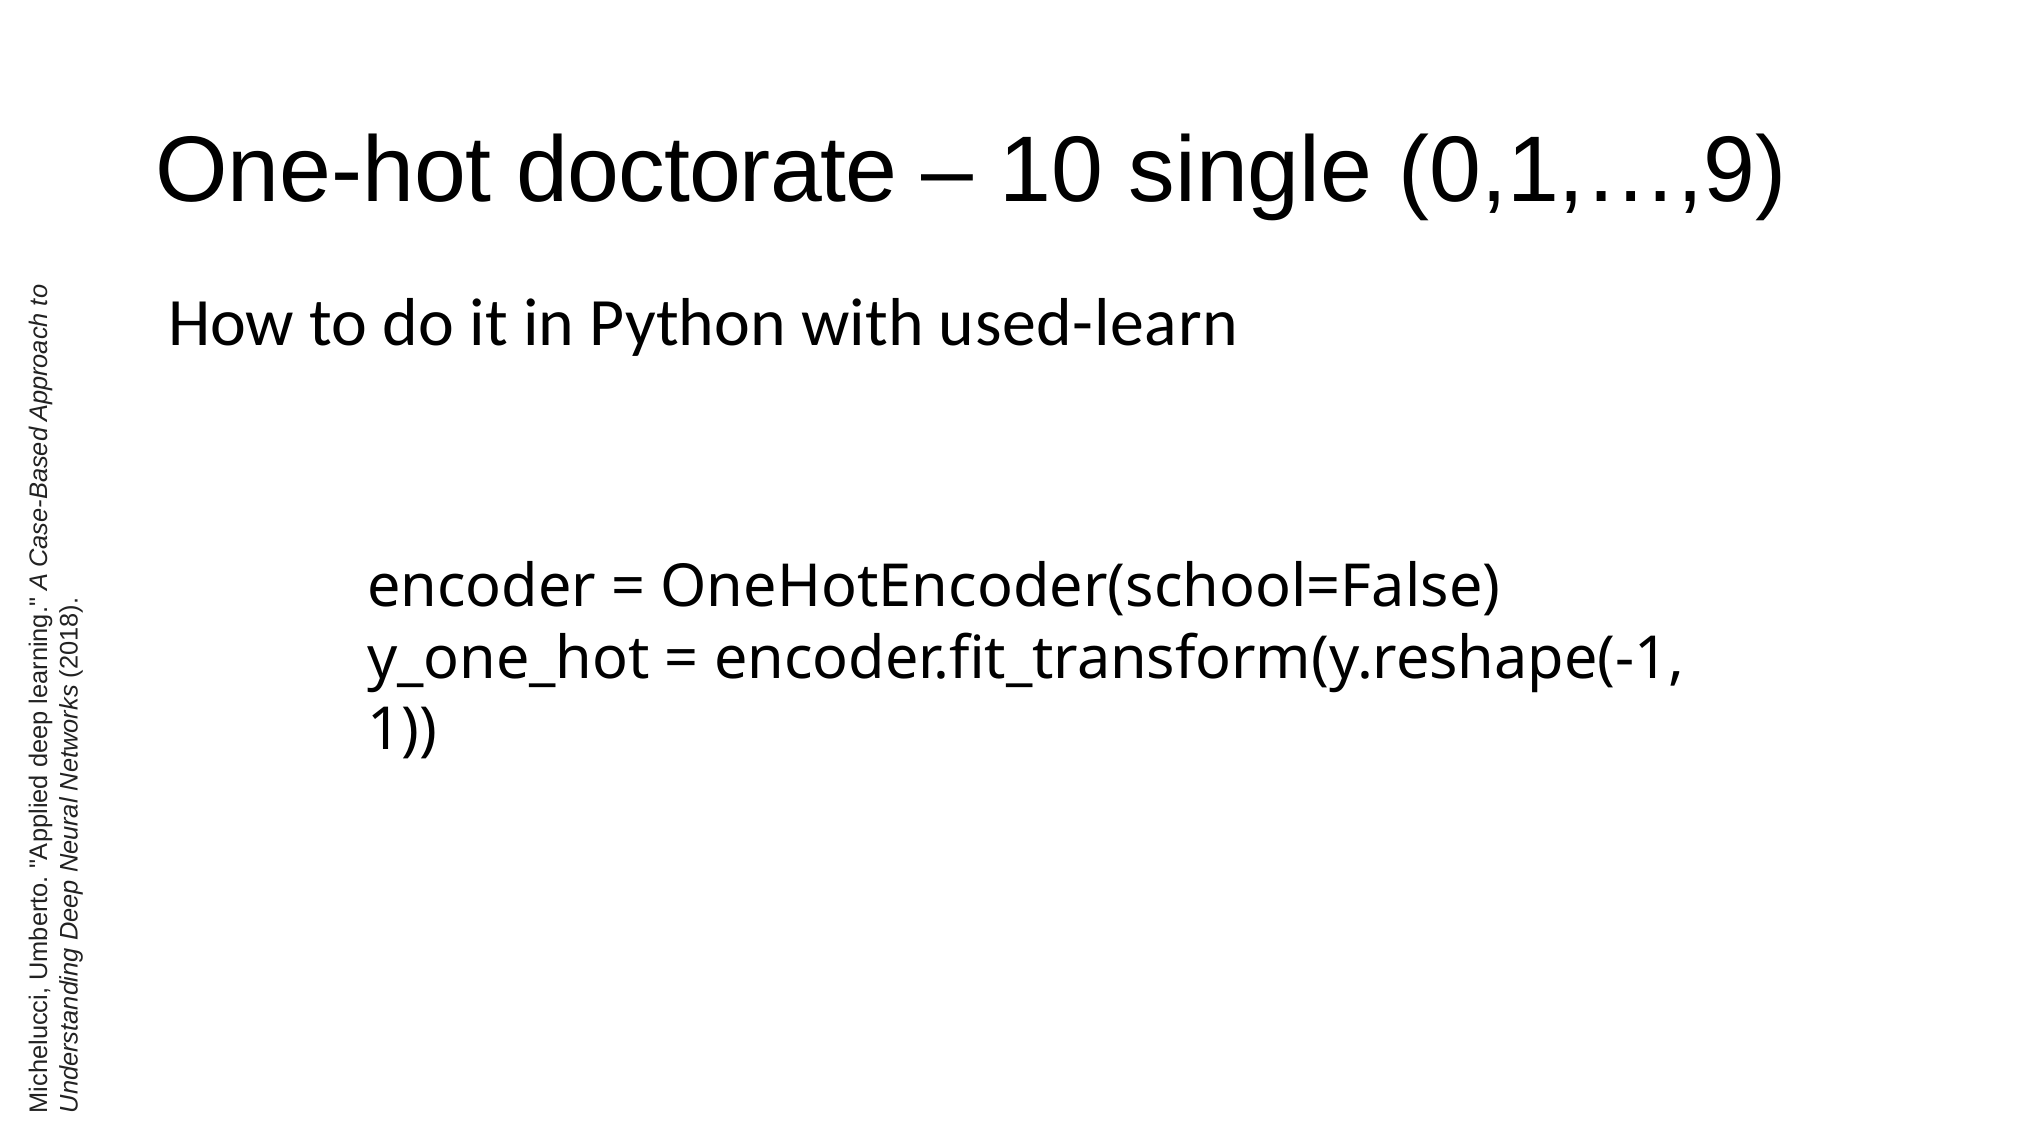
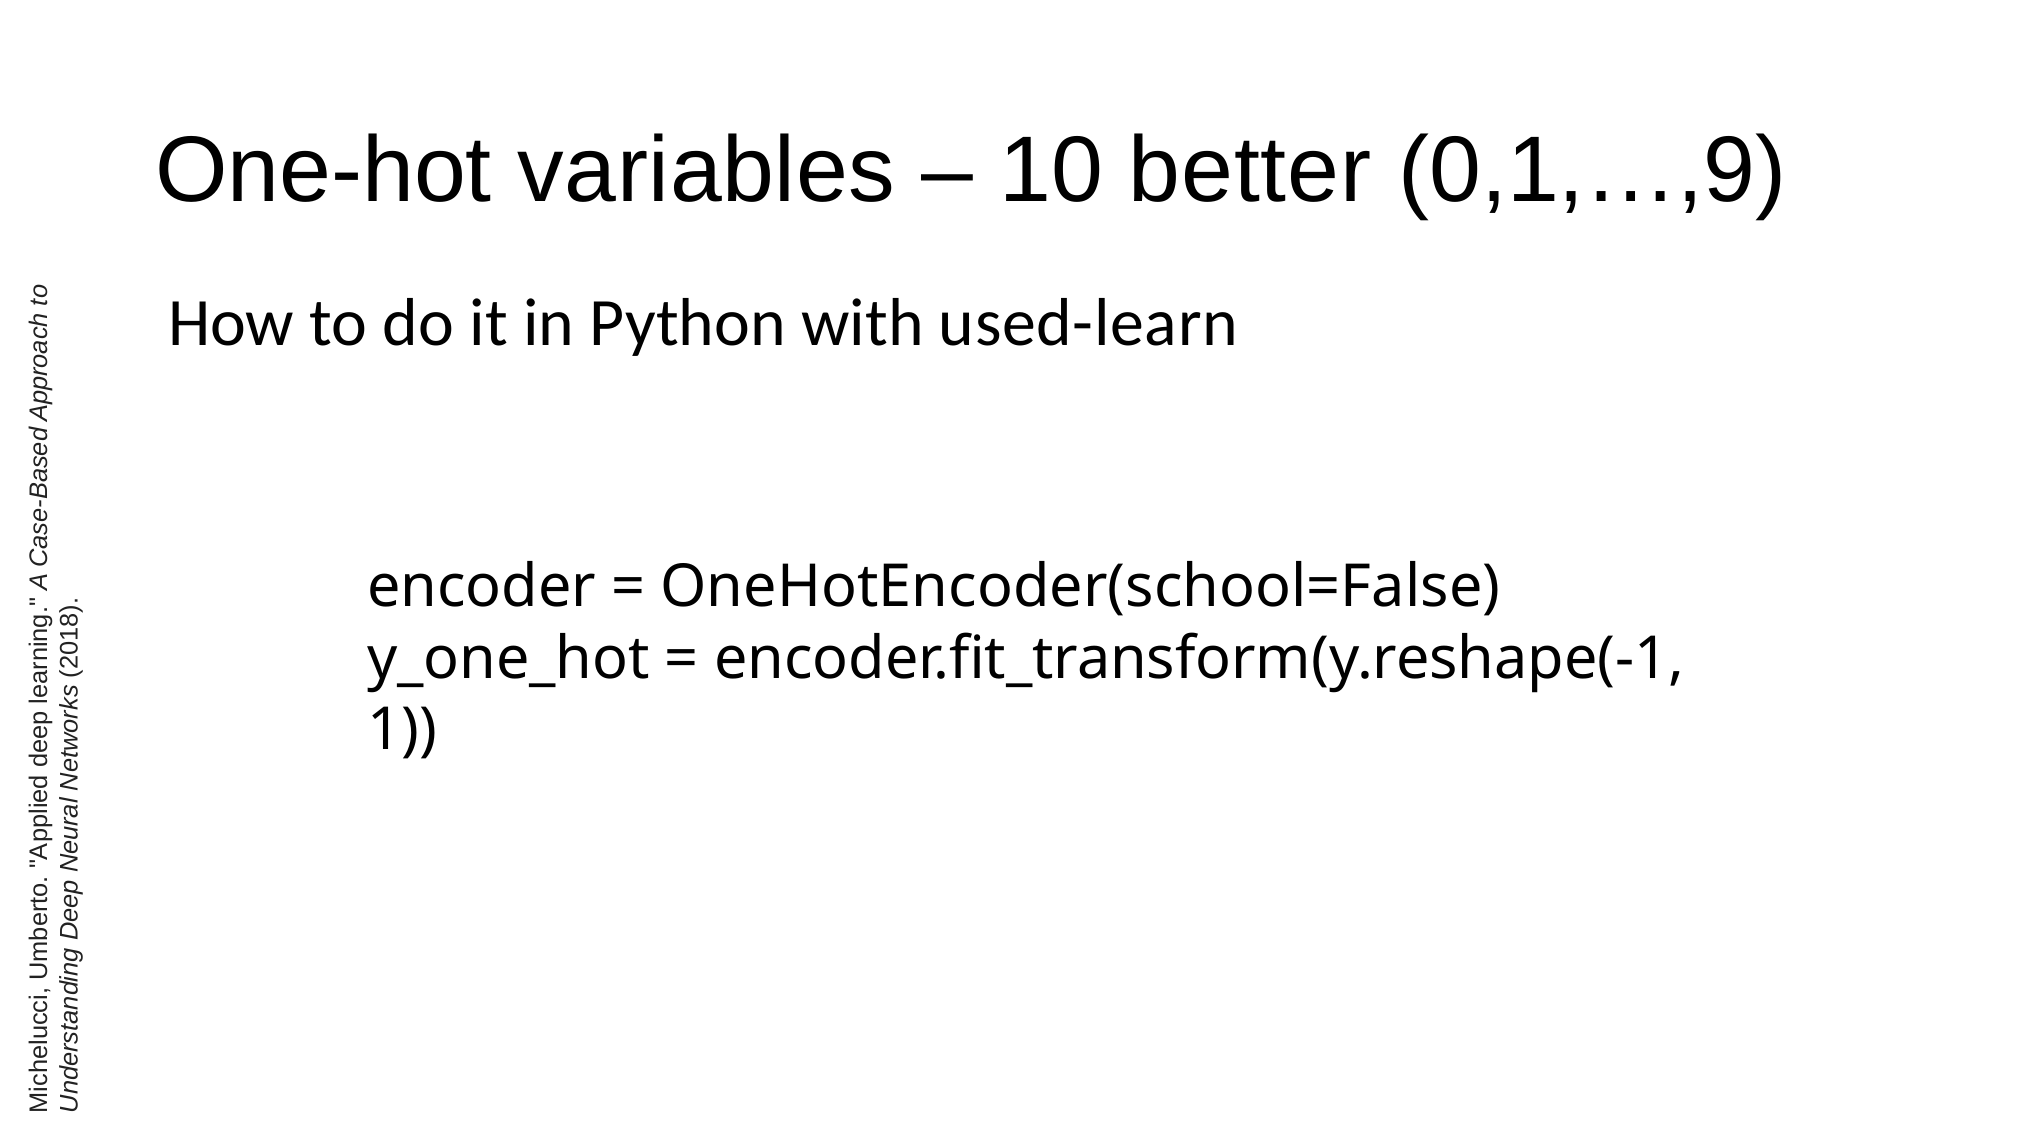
doctorate: doctorate -> variables
single: single -> better
